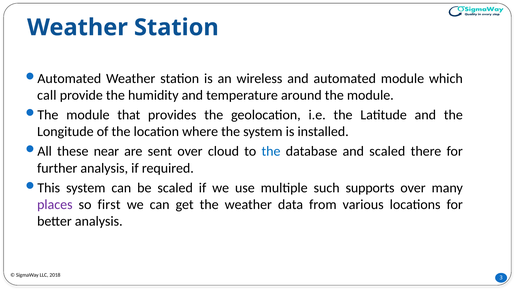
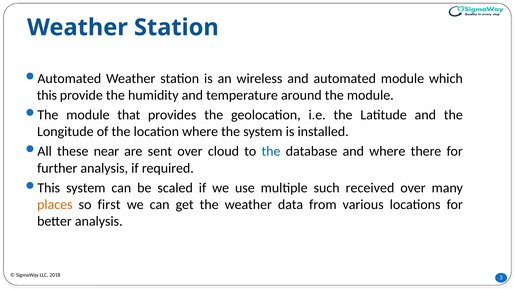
call: call -> this
and scaled: scaled -> where
supports: supports -> received
places colour: purple -> orange
